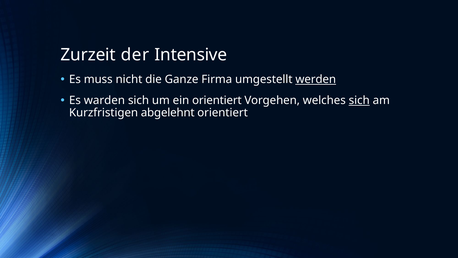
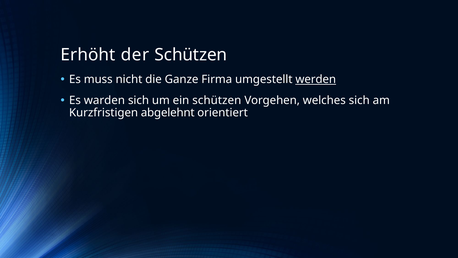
Zurzeit: Zurzeit -> Erhöht
der Intensive: Intensive -> Schützen
ein orientiert: orientiert -> schützen
sich at (359, 100) underline: present -> none
